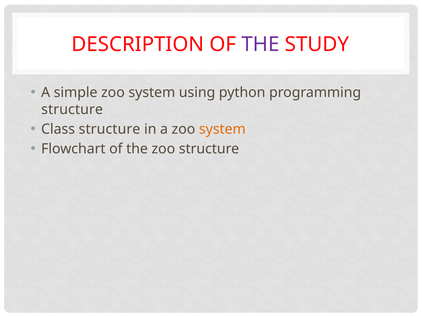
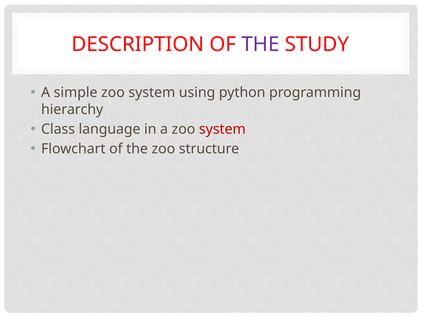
structure at (72, 109): structure -> hierarchy
Class structure: structure -> language
system at (222, 129) colour: orange -> red
